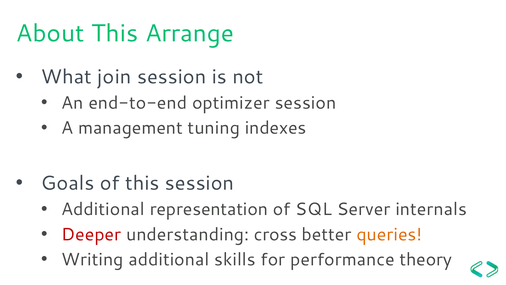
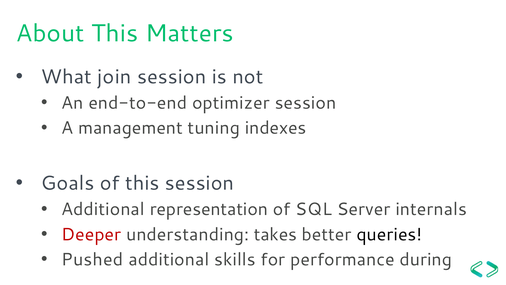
Arrange: Arrange -> Matters
cross: cross -> takes
queries colour: orange -> black
Writing: Writing -> Pushed
theory: theory -> during
